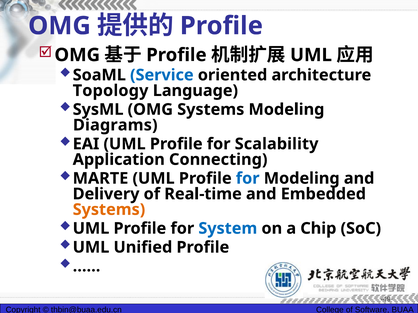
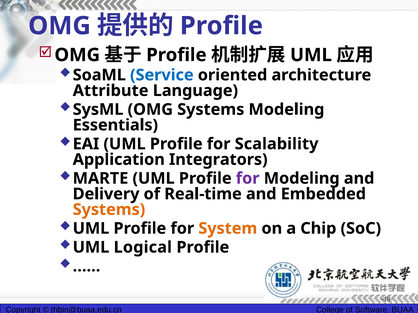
Topology: Topology -> Attribute
Diagrams: Diagrams -> Essentials
Connecting: Connecting -> Integrators
for at (248, 179) colour: blue -> purple
System colour: blue -> orange
Unified: Unified -> Logical
